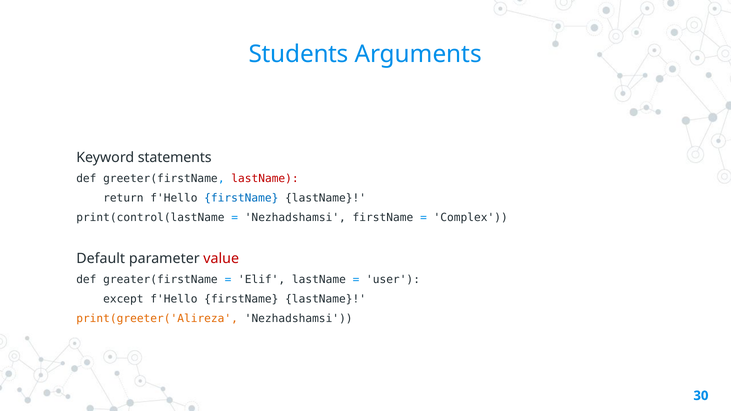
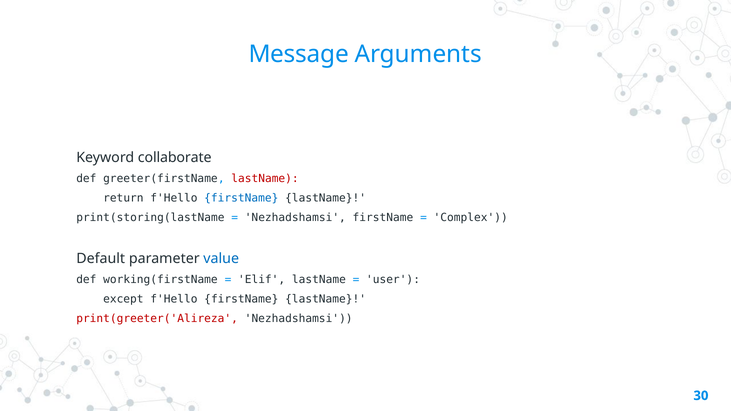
Students: Students -> Message
statements: statements -> collaborate
print(control(lastName: print(control(lastName -> print(storing(lastName
value colour: red -> blue
greater(firstName: greater(firstName -> working(firstName
print(greeter('Alireza colour: orange -> red
